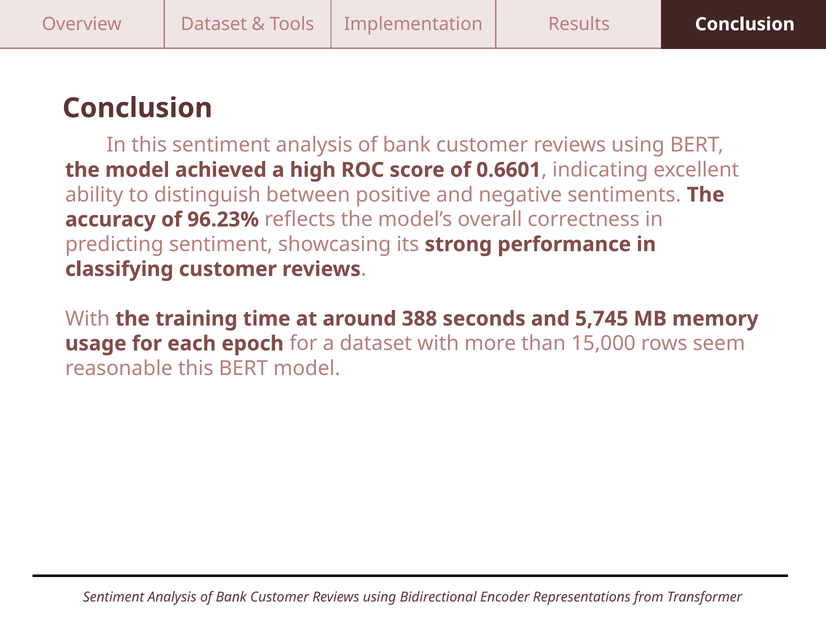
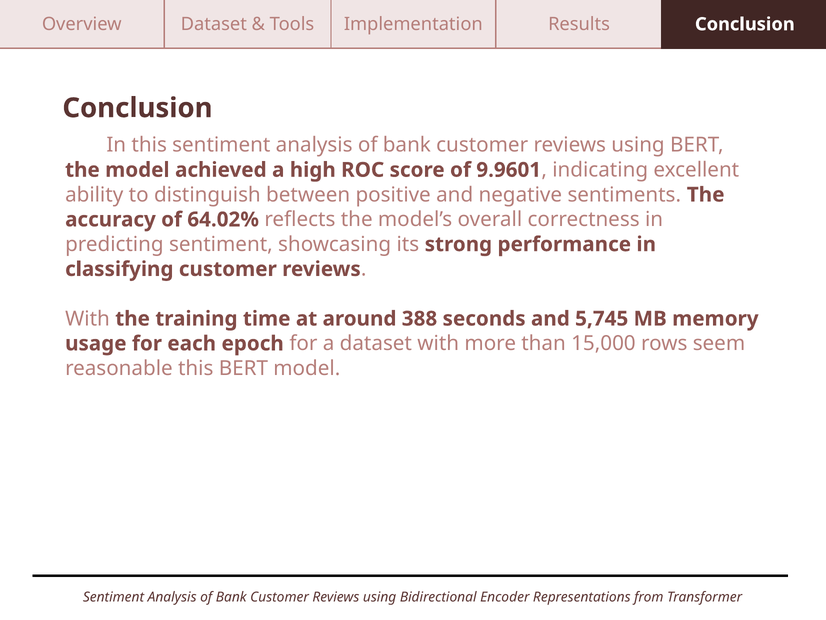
0.6601: 0.6601 -> 9.9601
96.23%: 96.23% -> 64.02%
